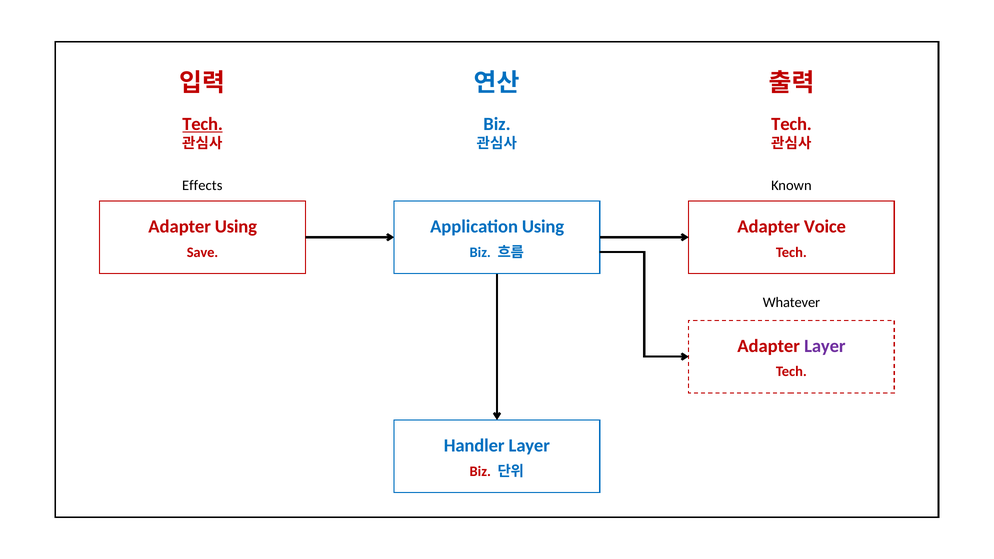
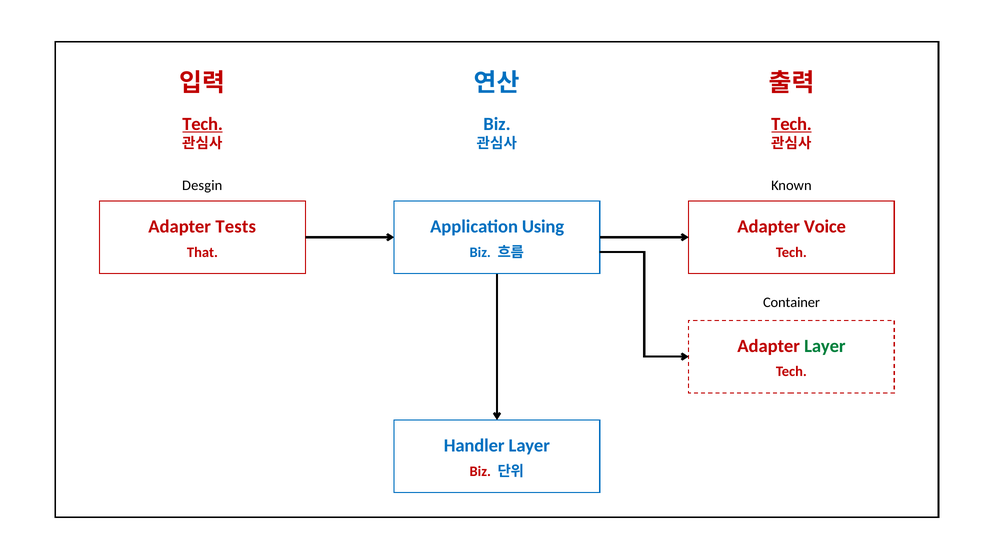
Tech at (792, 124) underline: none -> present
Effects: Effects -> Desgin
Adapter Using: Using -> Tests
Save: Save -> That
Whatever: Whatever -> Container
Layer at (825, 346) colour: purple -> green
